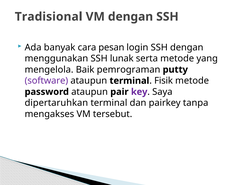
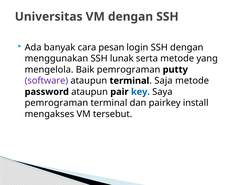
Tradisional: Tradisional -> Universitas
Fisik: Fisik -> Saja
key colour: purple -> blue
dipertaruhkan at (56, 103): dipertaruhkan -> pemrograman
tanpa: tanpa -> install
